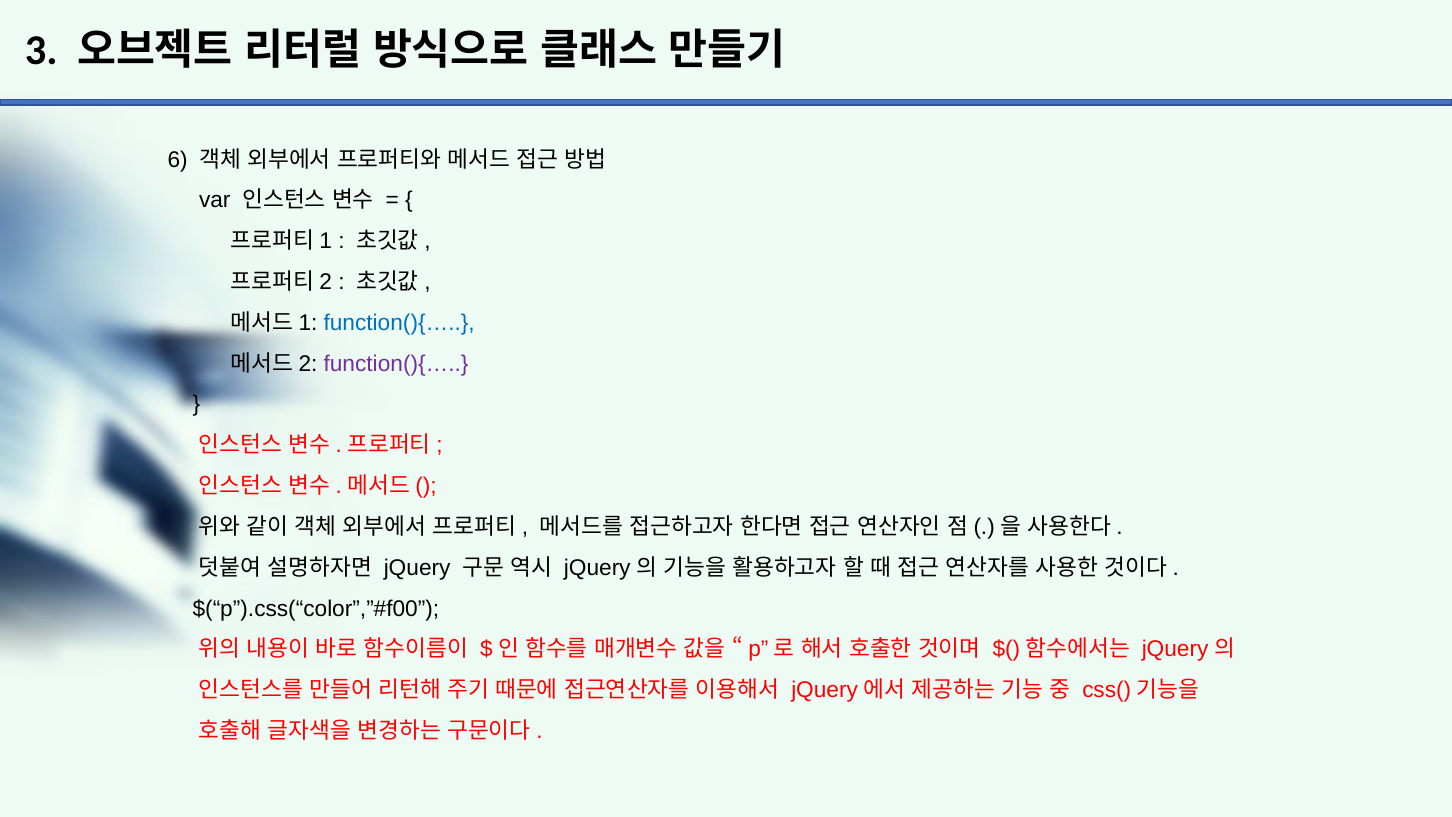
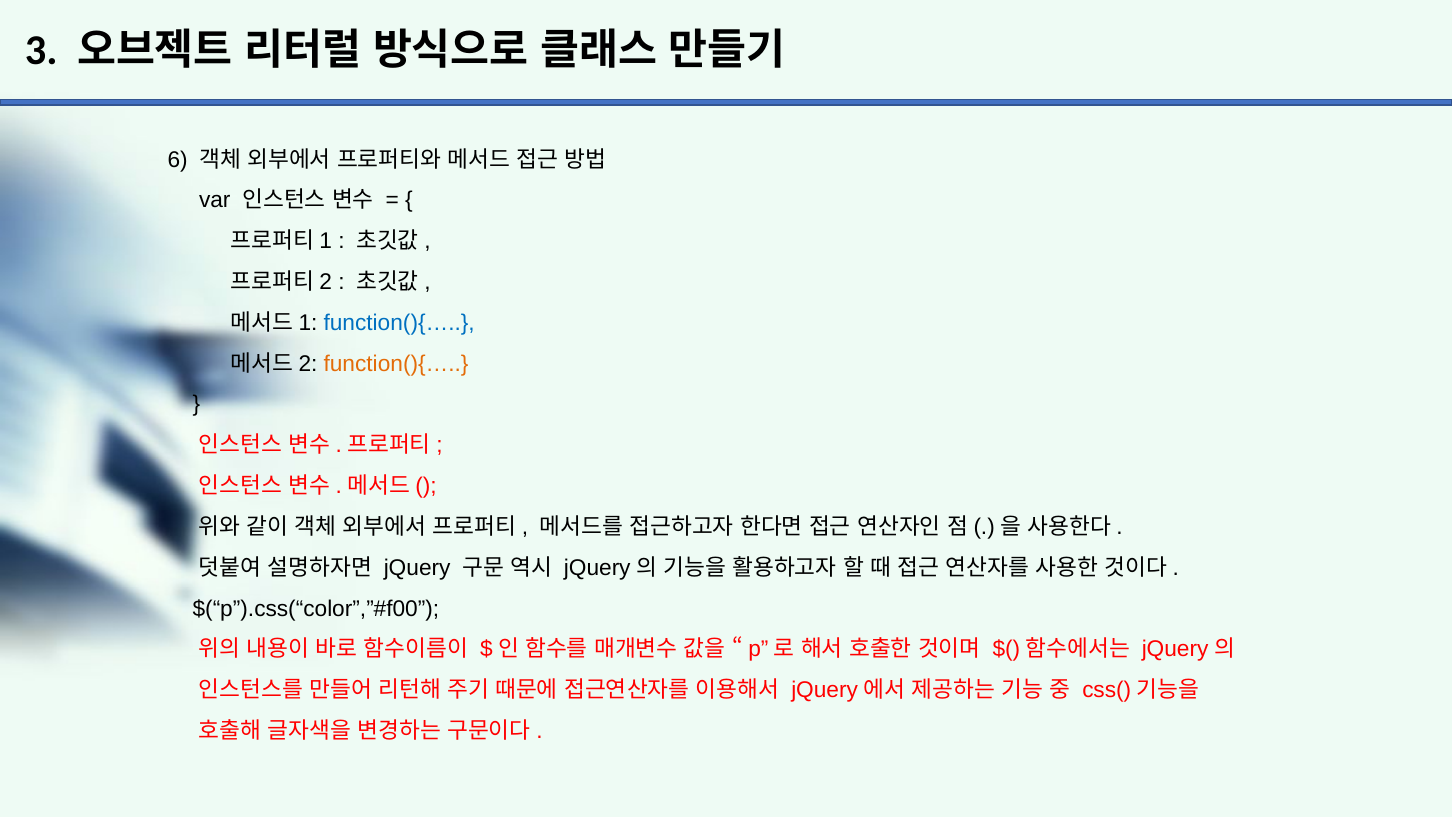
function(){… at (396, 364) colour: purple -> orange
